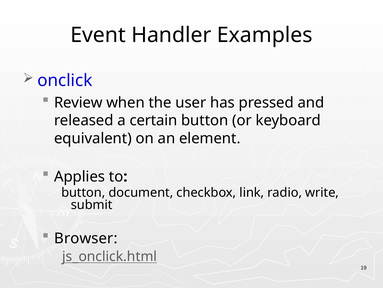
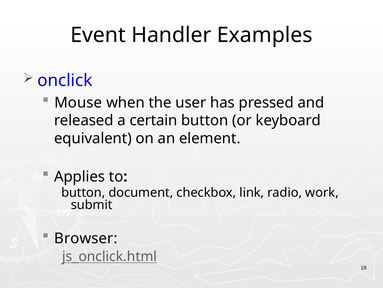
Review: Review -> Mouse
write: write -> work
